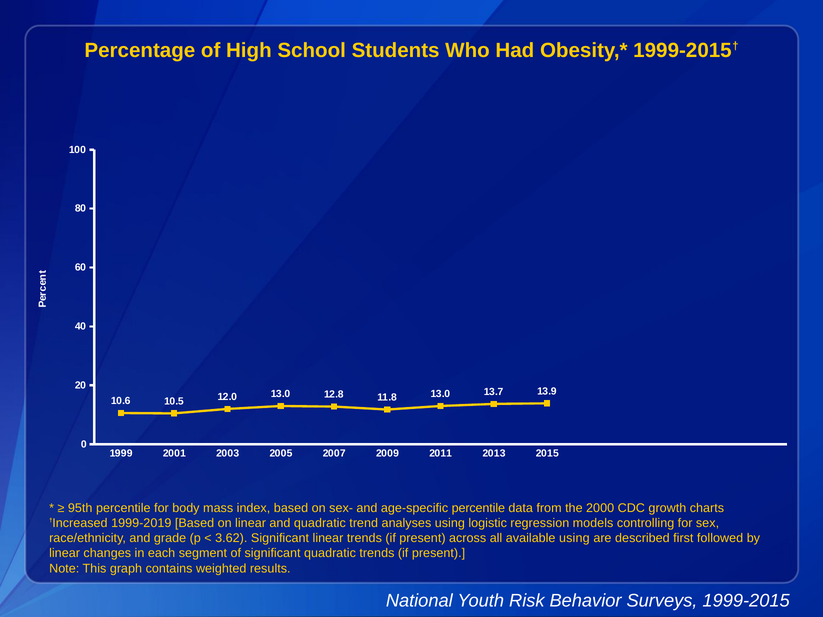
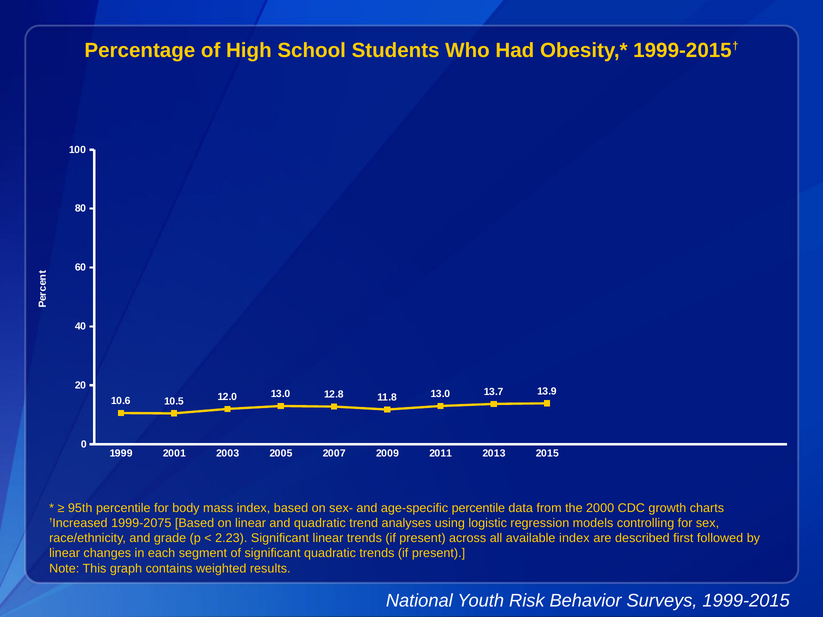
1999-2019: 1999-2019 -> 1999-2075
3.62: 3.62 -> 2.23
available using: using -> index
